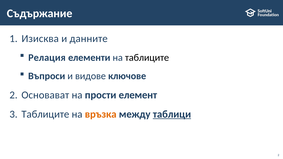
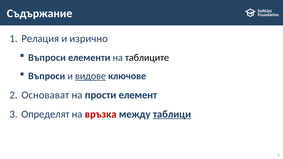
Изисква: Изисква -> Релация
данните: данните -> изрично
Релация at (47, 58): Релация -> Въпроси
видове underline: none -> present
Таблиците at (45, 114): Таблиците -> Определят
връзка colour: orange -> red
